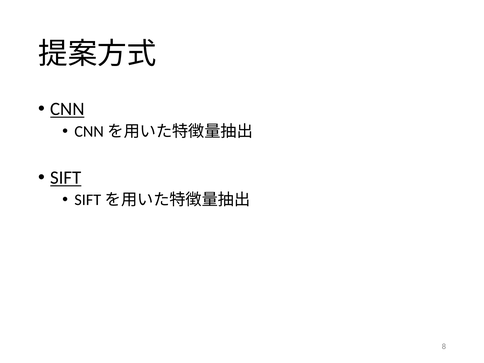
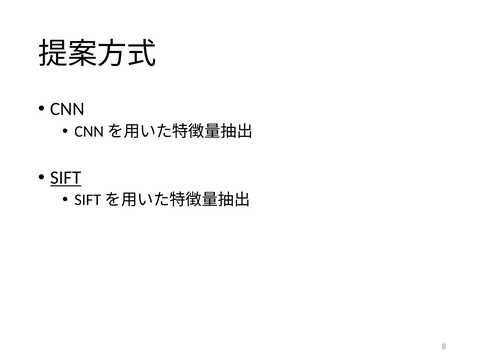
CNN underline: present -> none
